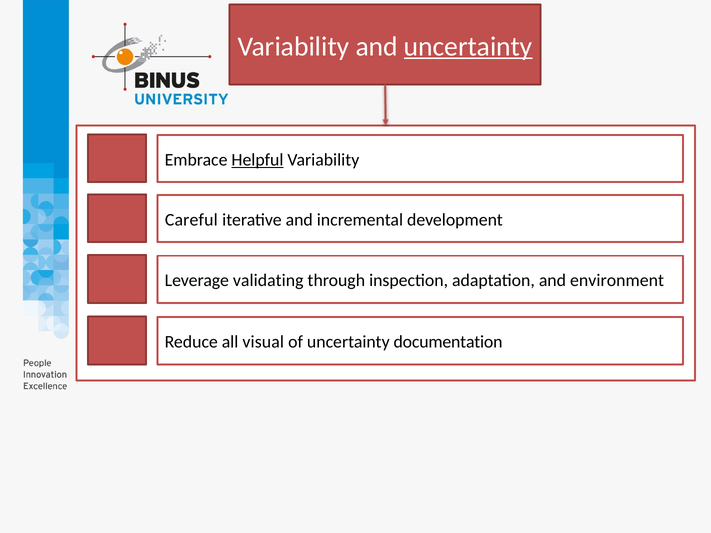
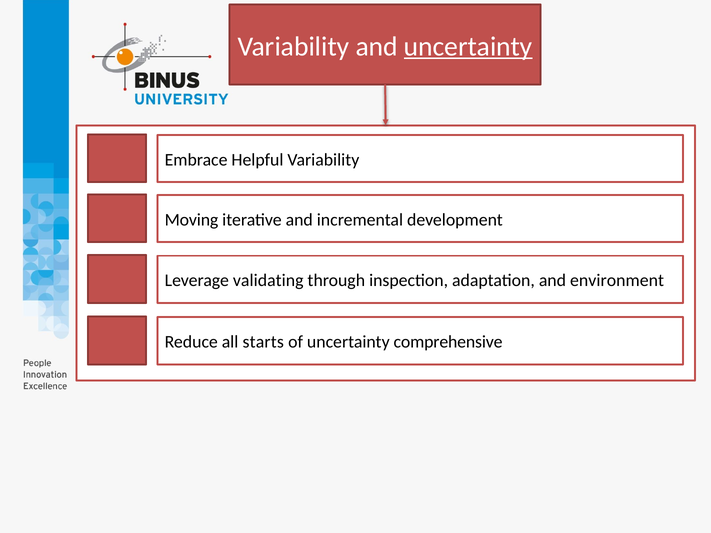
Helpful underline: present -> none
Careful: Careful -> Moving
visual: visual -> starts
documentation: documentation -> comprehensive
